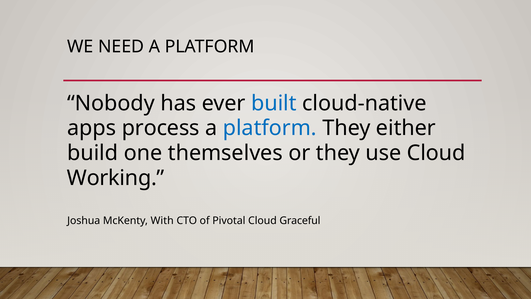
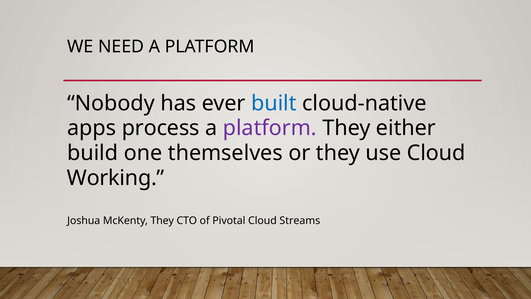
platform at (270, 128) colour: blue -> purple
McKenty With: With -> They
Graceful: Graceful -> Streams
